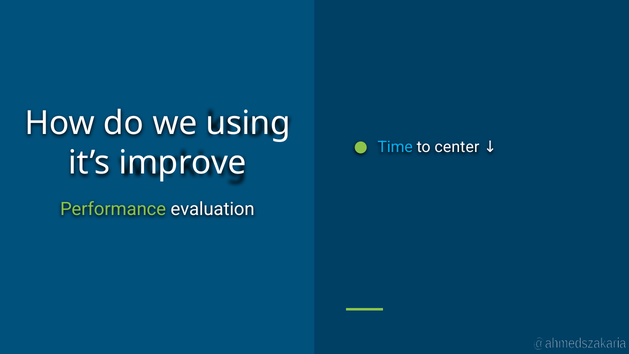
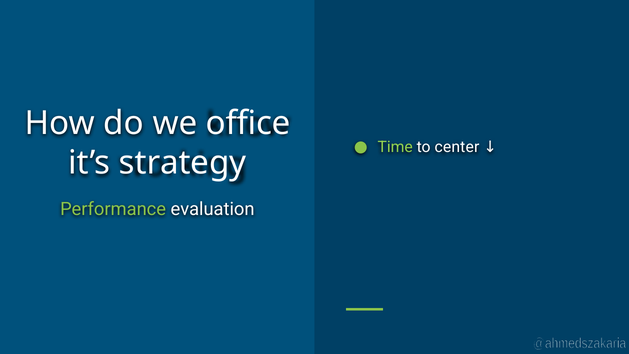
using: using -> office
Time colour: light blue -> light green
improve: improve -> strategy
